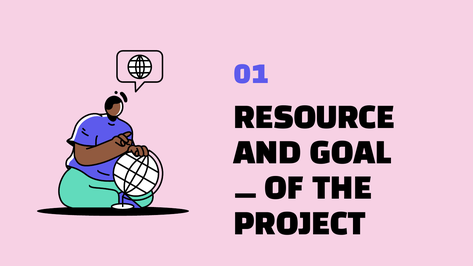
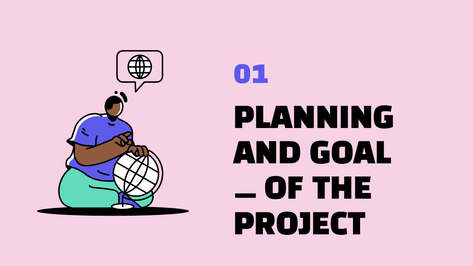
RESOURCE: RESOURCE -> PLANNING
